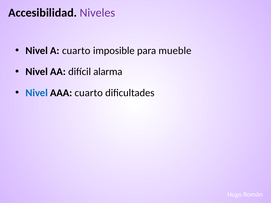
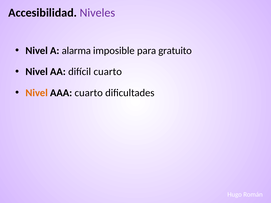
A cuarto: cuarto -> alarma
mueble: mueble -> gratuito
difícil alarma: alarma -> cuarto
Nivel at (37, 93) colour: blue -> orange
